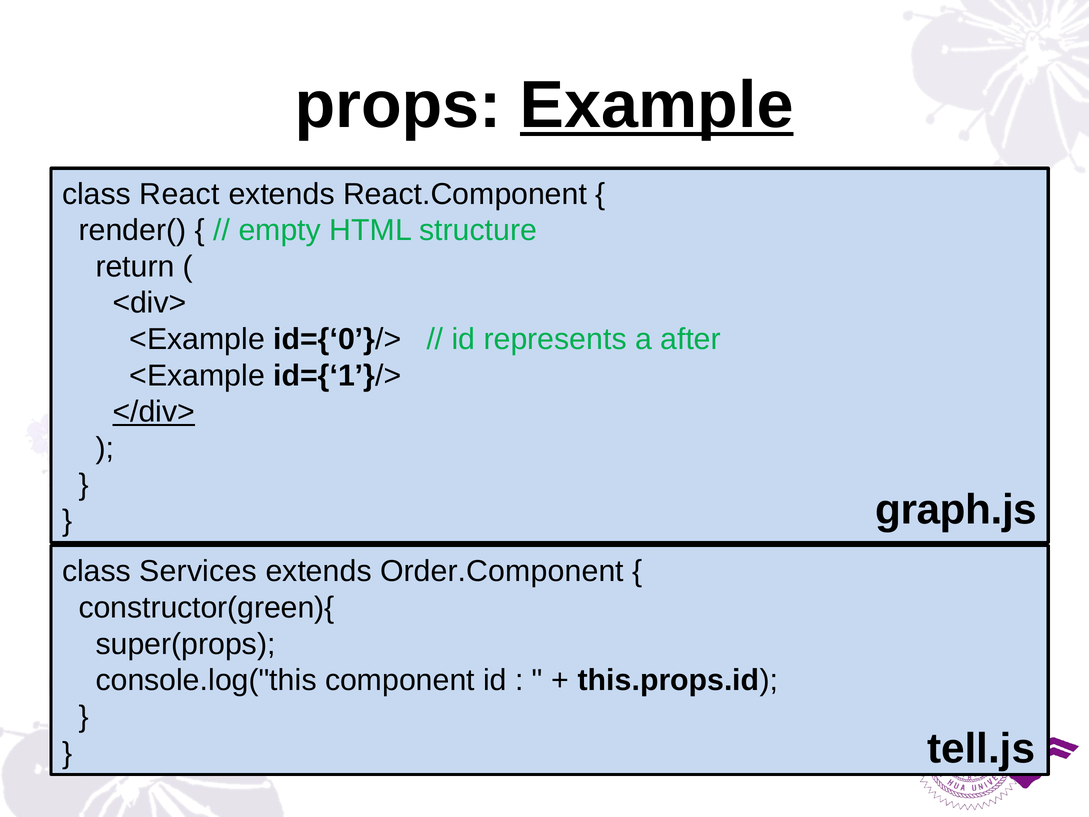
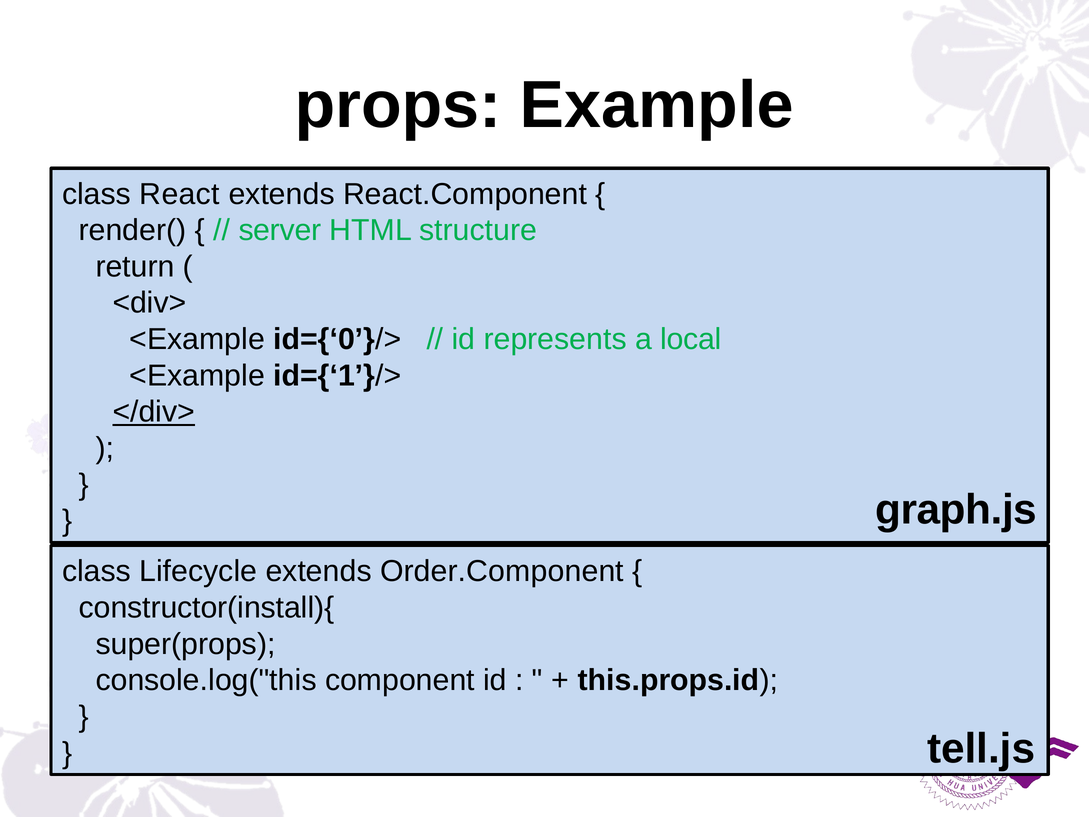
Example underline: present -> none
empty: empty -> server
after: after -> local
Services: Services -> Lifecycle
constructor(green){: constructor(green){ -> constructor(install){
